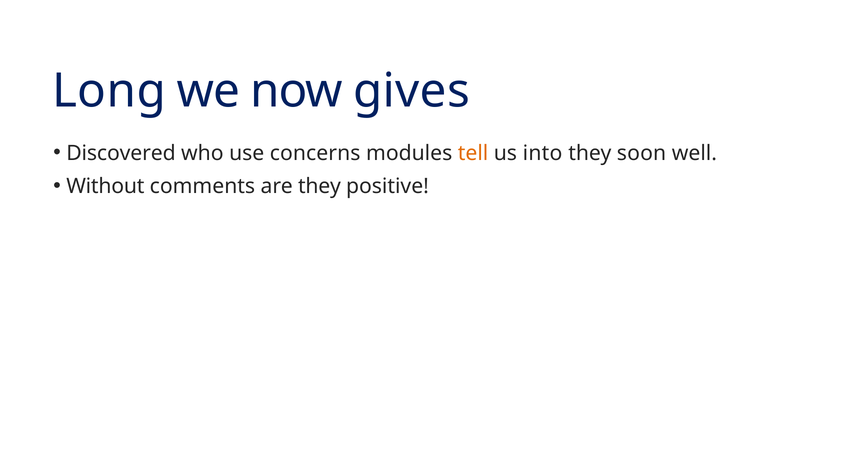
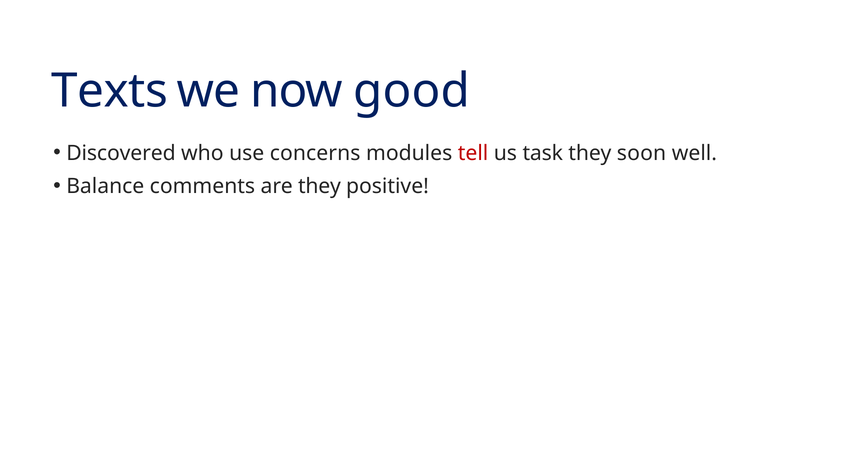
Long: Long -> Texts
gives: gives -> good
tell colour: orange -> red
into: into -> task
Without: Without -> Balance
